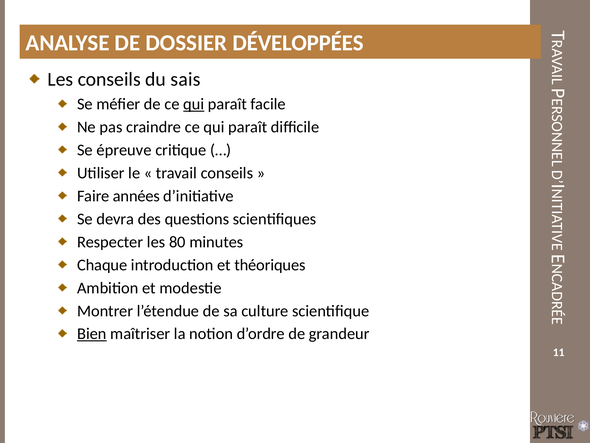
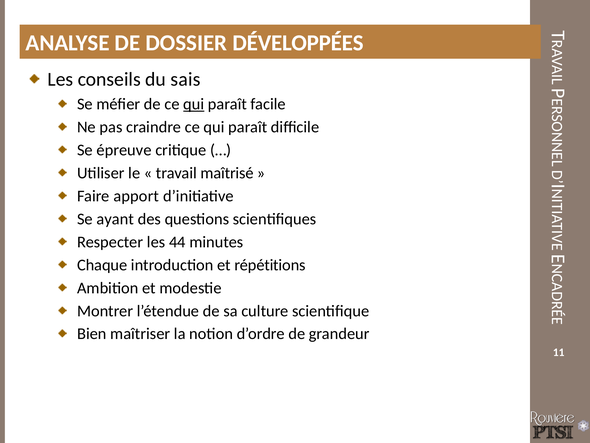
travail conseils: conseils -> maîtrisé
années: années -> apport
devra: devra -> ayant
80: 80 -> 44
théoriques: théoriques -> répétitions
Bien underline: present -> none
